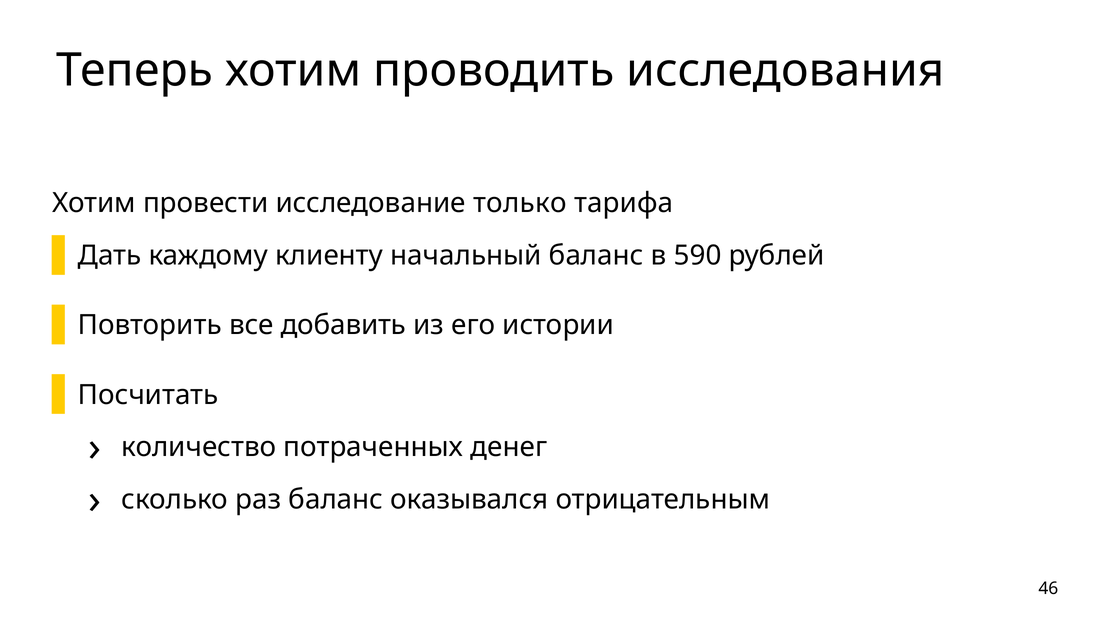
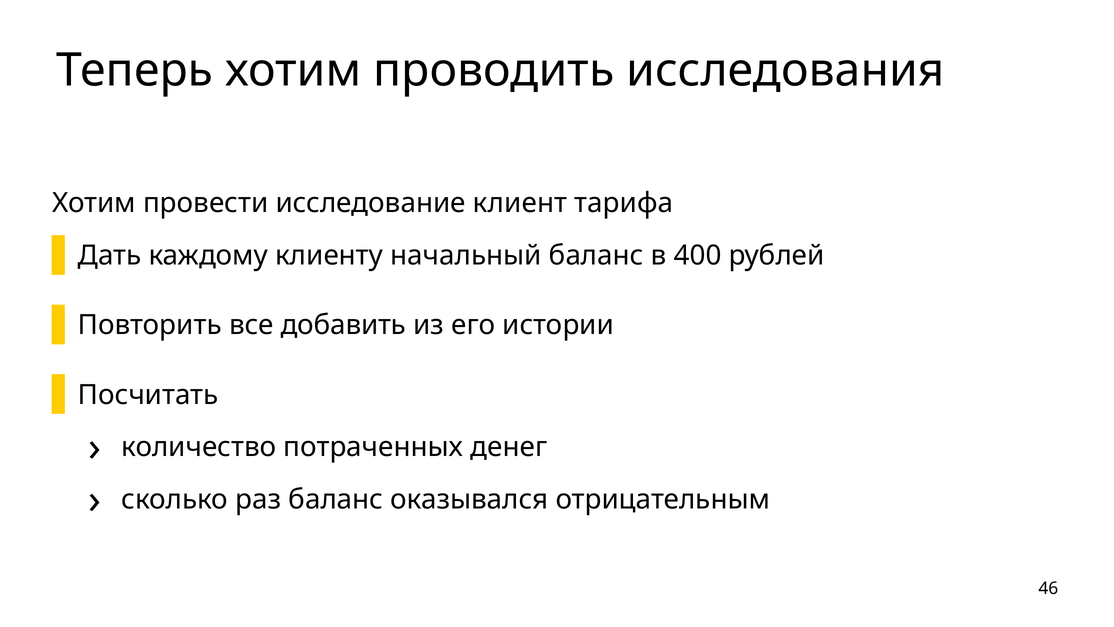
только: только -> клиент
590: 590 -> 400
